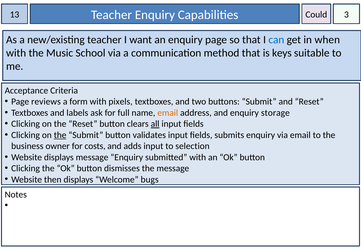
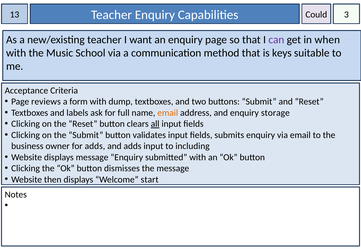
can colour: blue -> purple
pixels: pixels -> dump
the at (60, 135) underline: present -> none
for costs: costs -> adds
selection: selection -> including
bugs: bugs -> start
